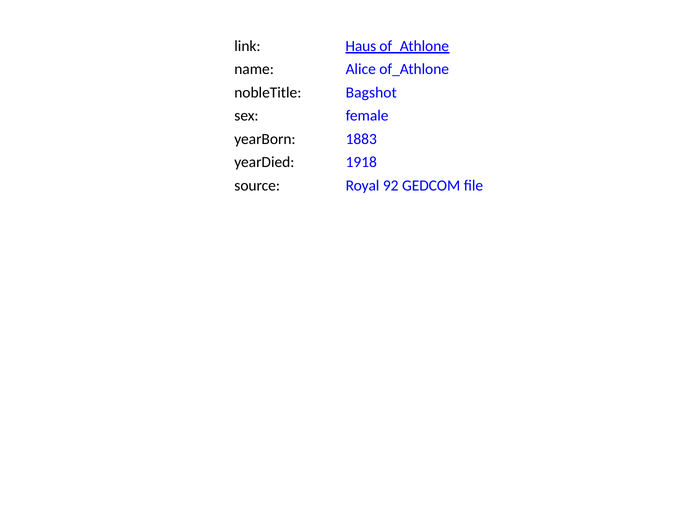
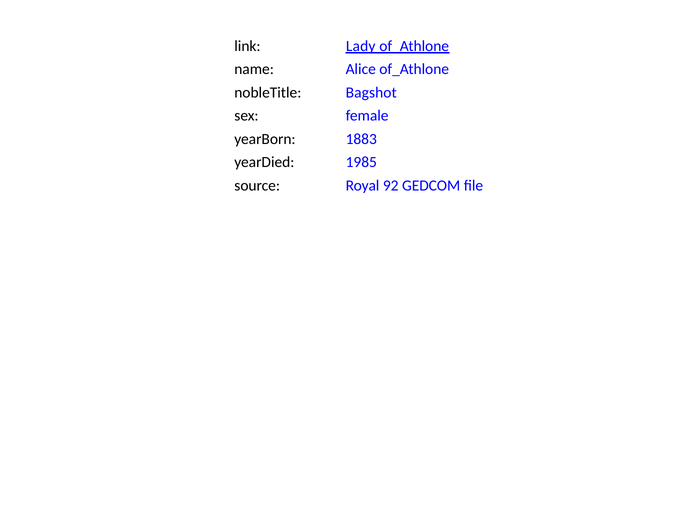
Haus: Haus -> Lady
1918: 1918 -> 1985
